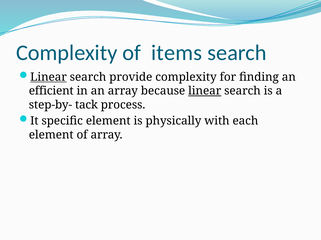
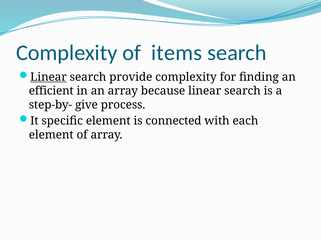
linear at (205, 91) underline: present -> none
tack: tack -> give
physically: physically -> connected
